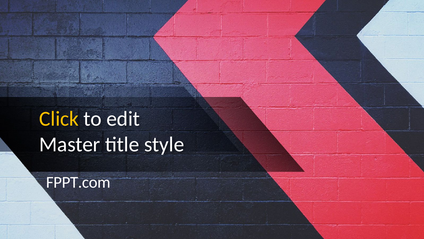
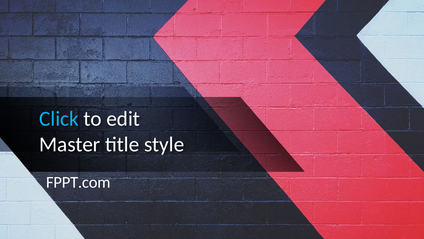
Click colour: yellow -> light blue
